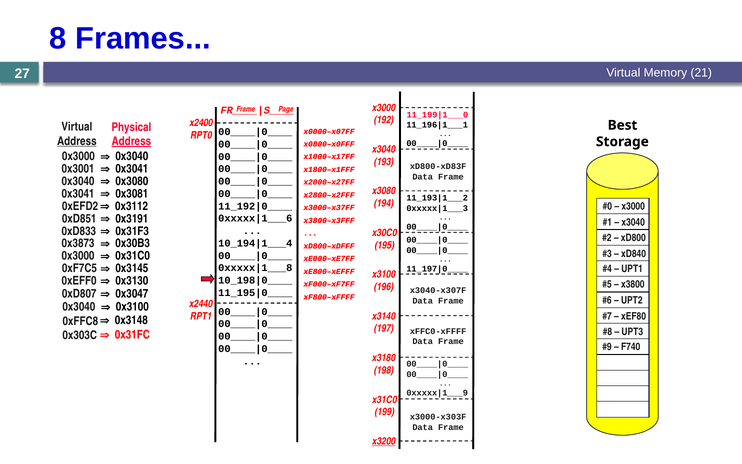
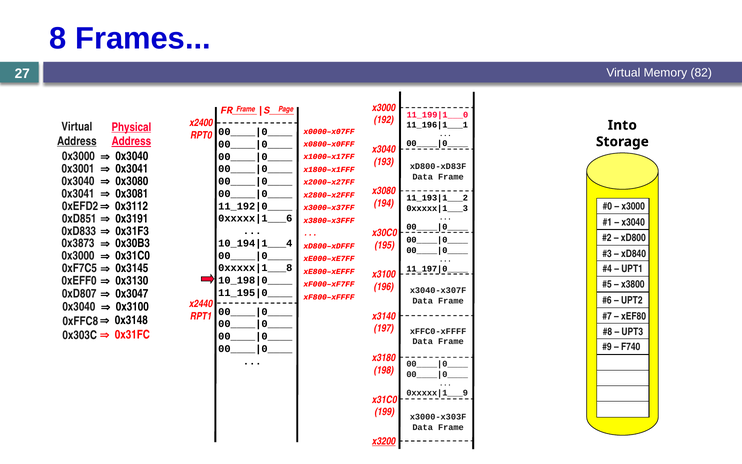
21: 21 -> 82
Physical underline: none -> present
Best: Best -> Into
